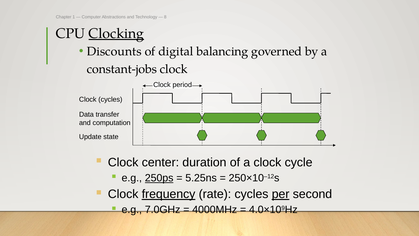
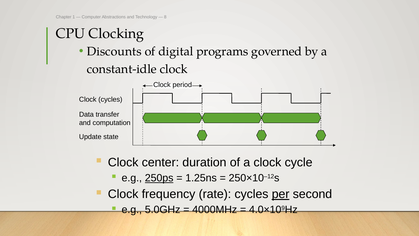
Clocking underline: present -> none
balancing: balancing -> programs
constant-jobs: constant-jobs -> constant-idle
5.25ns: 5.25ns -> 1.25ns
frequency underline: present -> none
7.0GHz: 7.0GHz -> 5.0GHz
